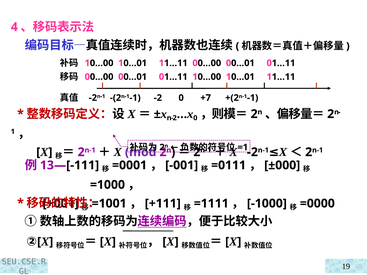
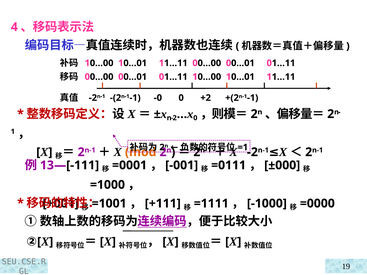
-(2n-1-1 -2: -2 -> -0
+7: +7 -> +2
mod colour: purple -> orange
